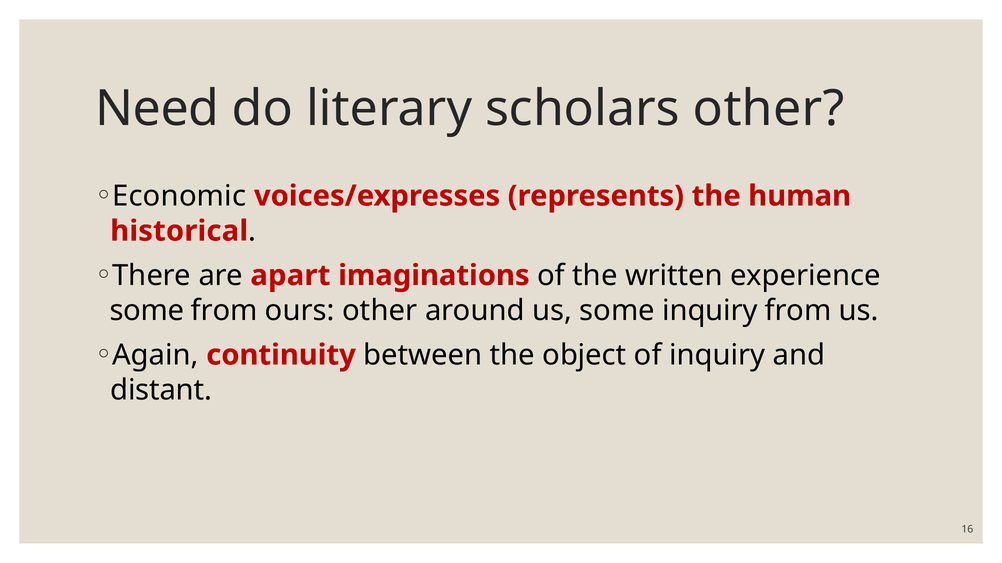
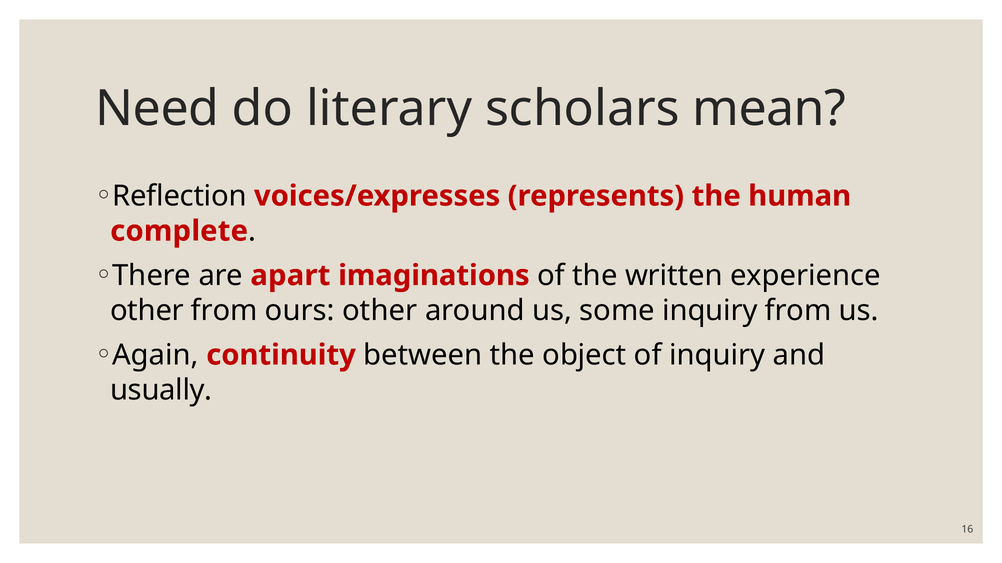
scholars other: other -> mean
Economic: Economic -> Reflection
historical: historical -> complete
some at (147, 311): some -> other
distant: distant -> usually
